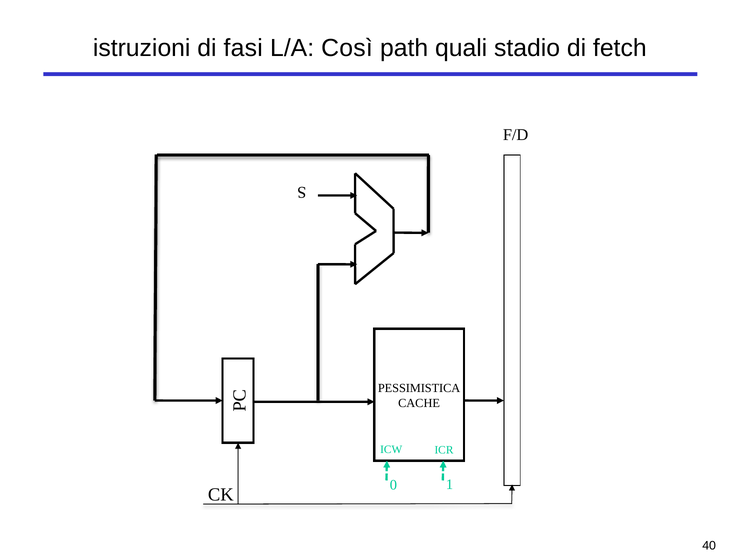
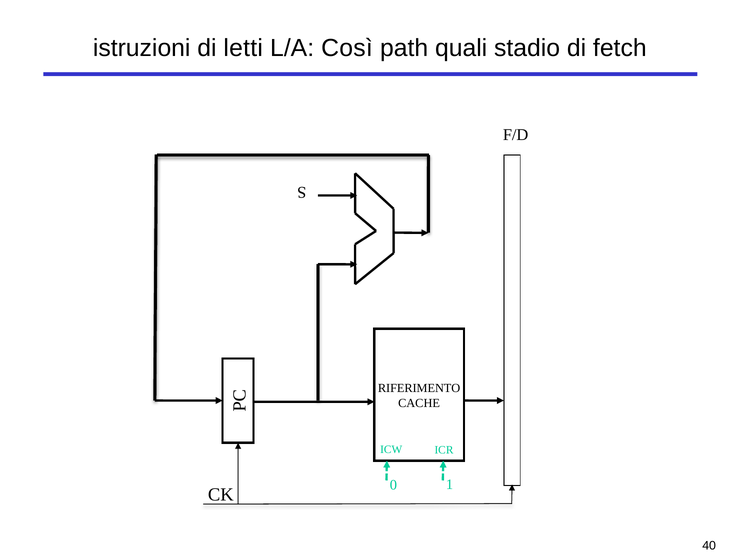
fasi: fasi -> letti
PESSIMISTICA: PESSIMISTICA -> RIFERIMENTO
